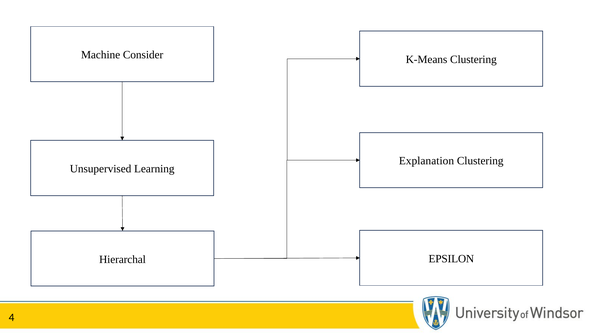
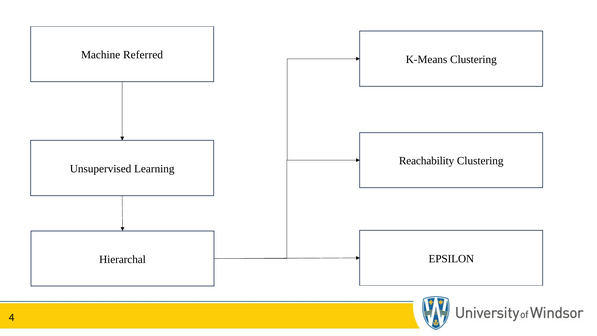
Consider: Consider -> Referred
Explanation: Explanation -> Reachability
